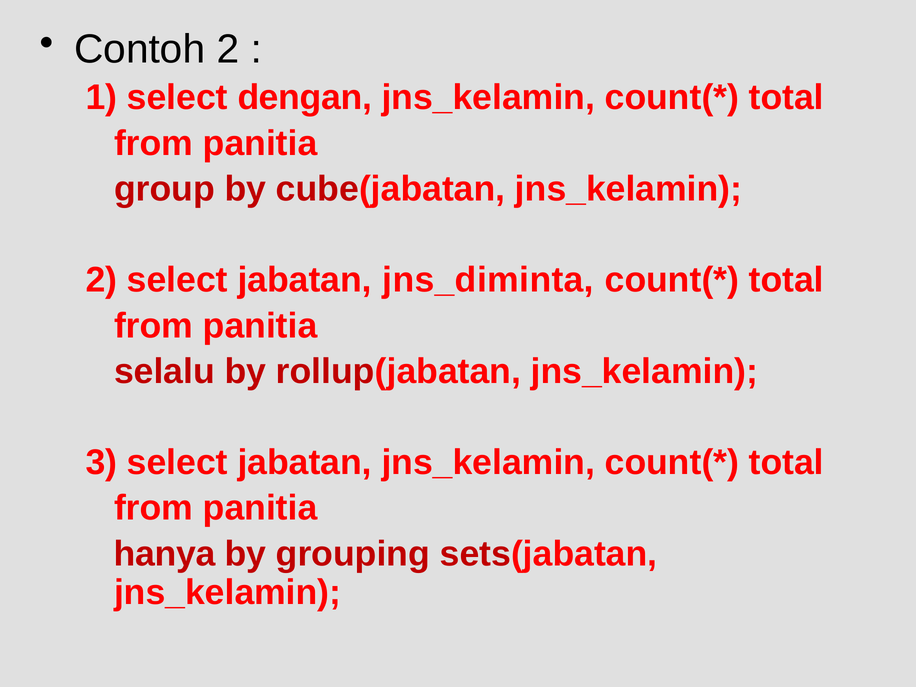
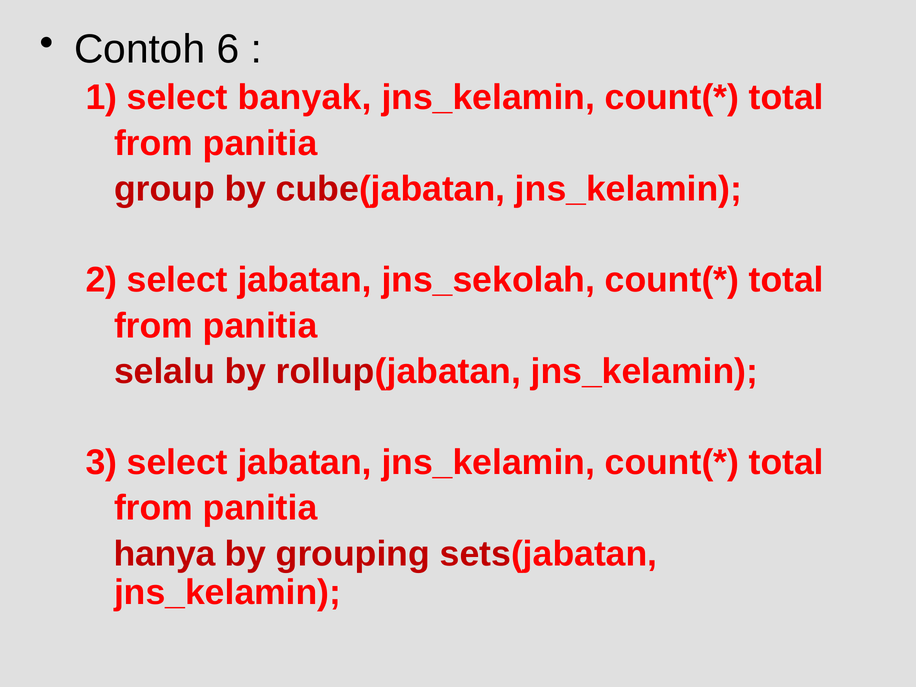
Contoh 2: 2 -> 6
dengan: dengan -> banyak
jns_diminta: jns_diminta -> jns_sekolah
